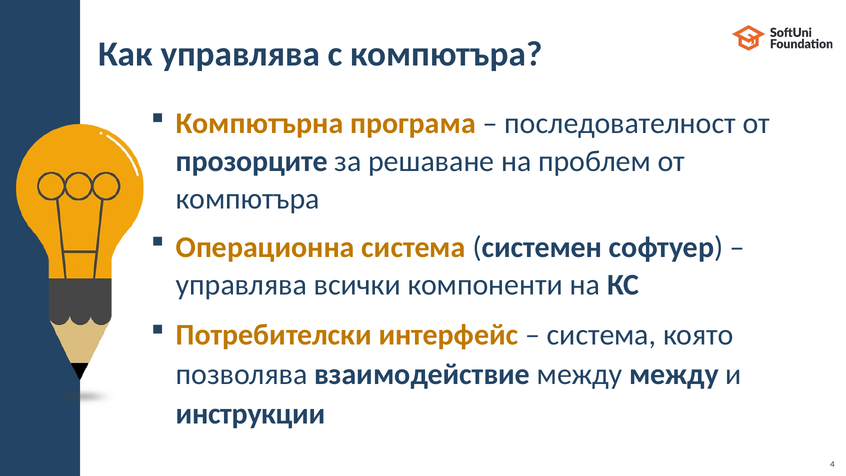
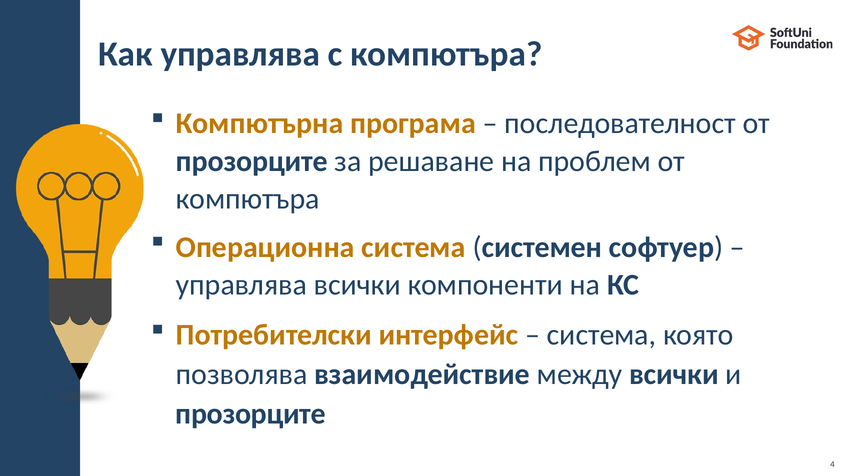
между между: между -> всички
инструкции at (251, 414): инструкции -> прозорците
